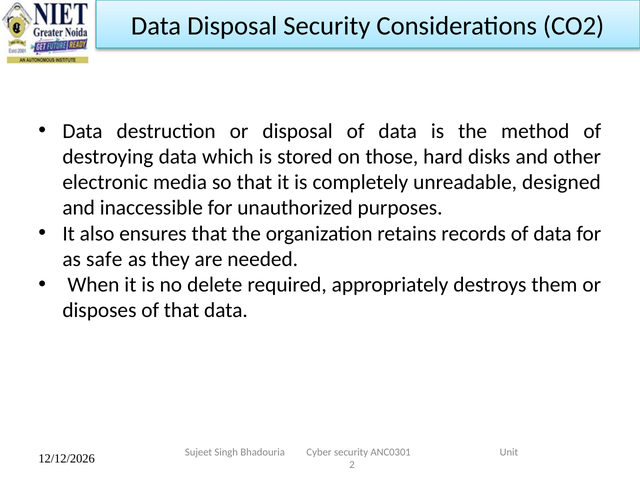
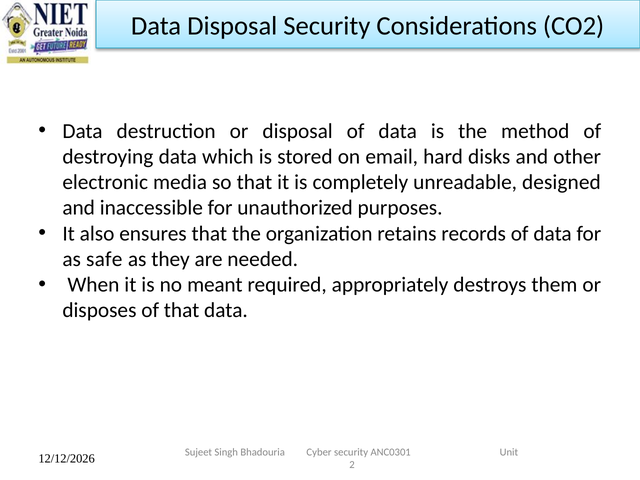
those: those -> email
delete: delete -> meant
